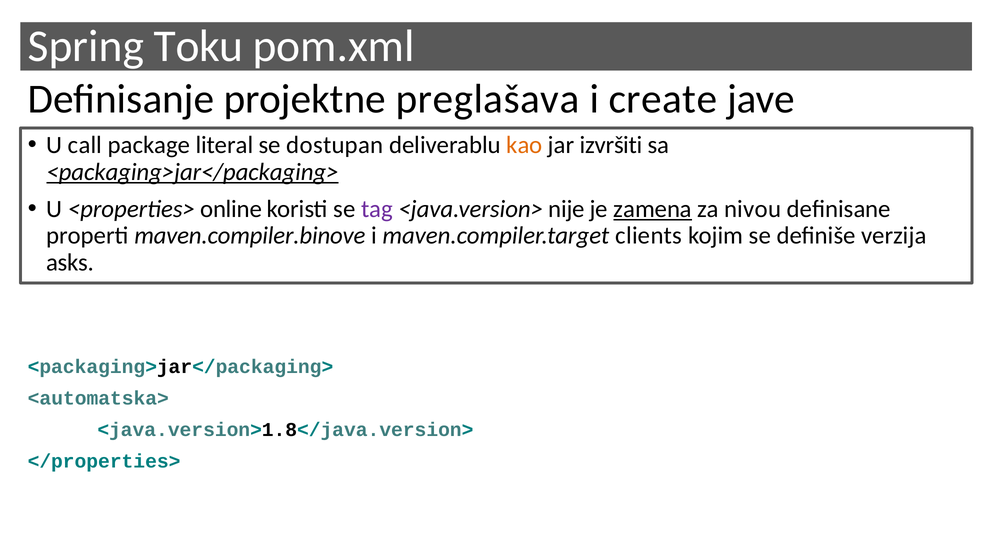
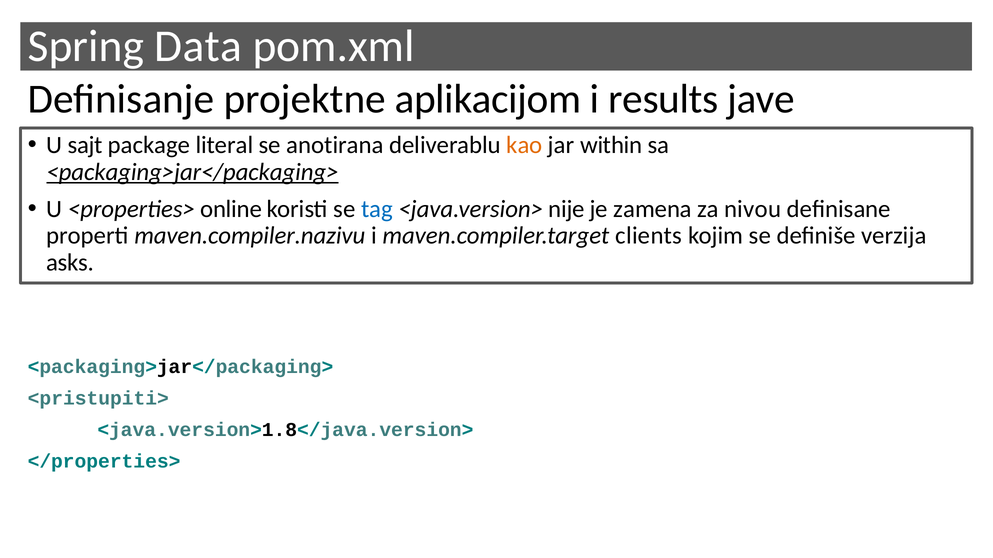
Toku: Toku -> Data
preglašava: preglašava -> aplikacijom
create: create -> results
call: call -> sajt
dostupan: dostupan -> anotirana
izvršiti: izvršiti -> within
tag colour: purple -> blue
zamena underline: present -> none
maven.compiler.binove: maven.compiler.binove -> maven.compiler.nazivu
<automatska>: <automatska> -> <pristupiti>
